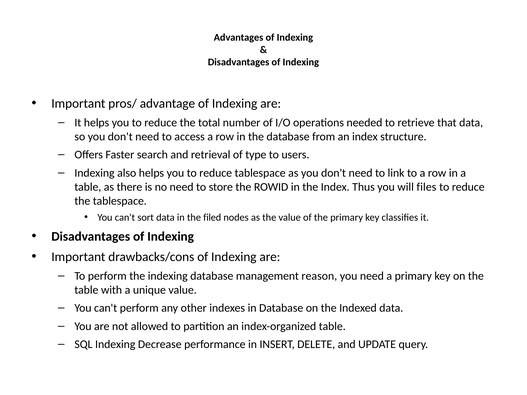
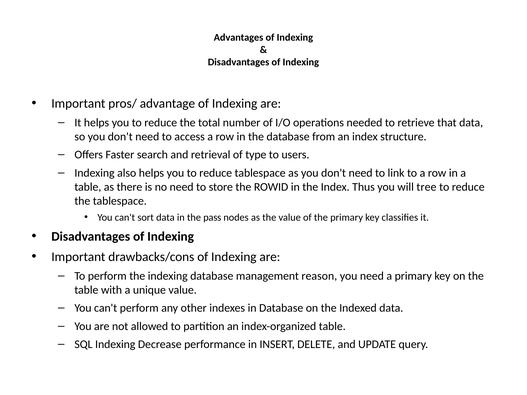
files: files -> tree
filed: filed -> pass
